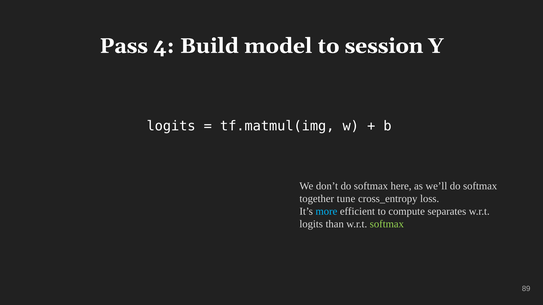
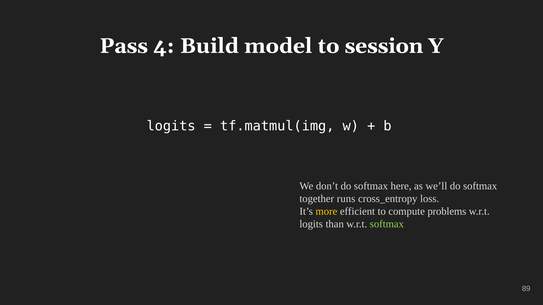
tune: tune -> runs
more colour: light blue -> yellow
separates: separates -> problems
